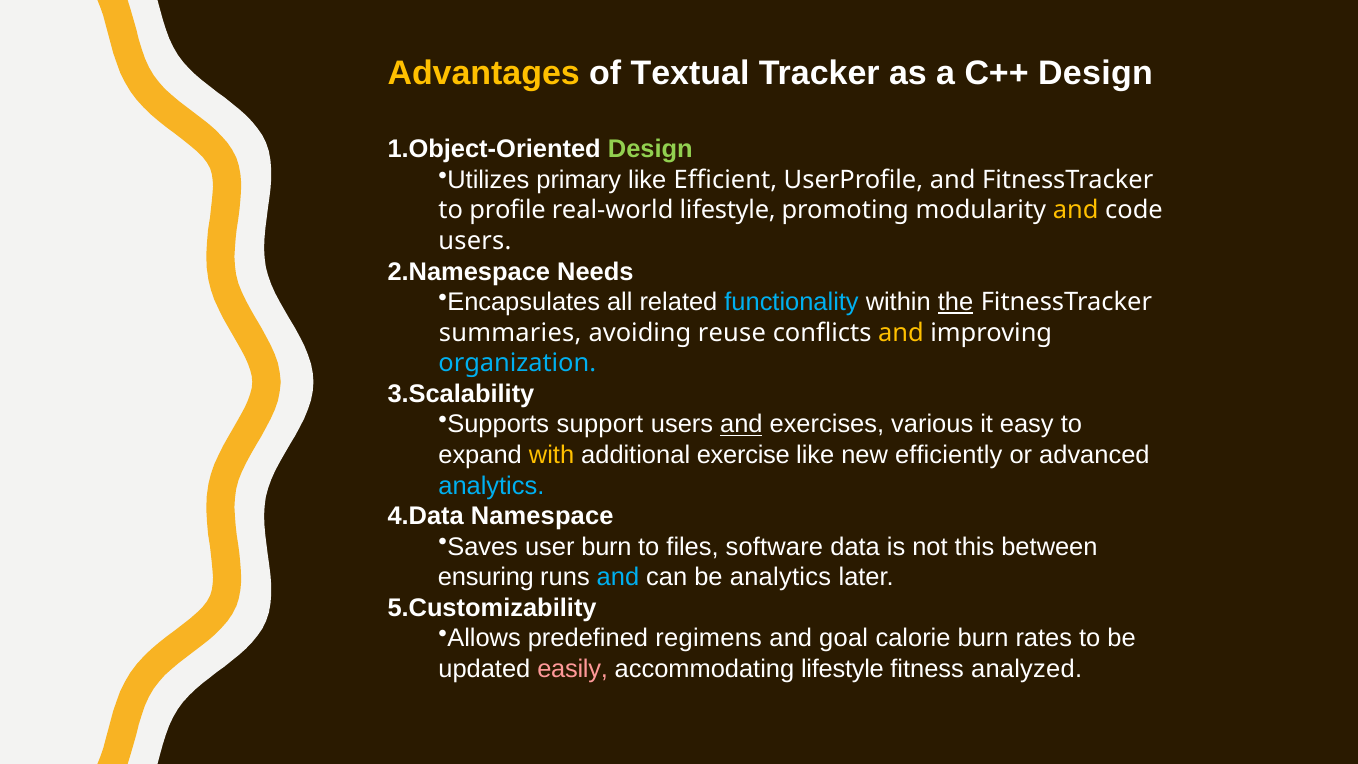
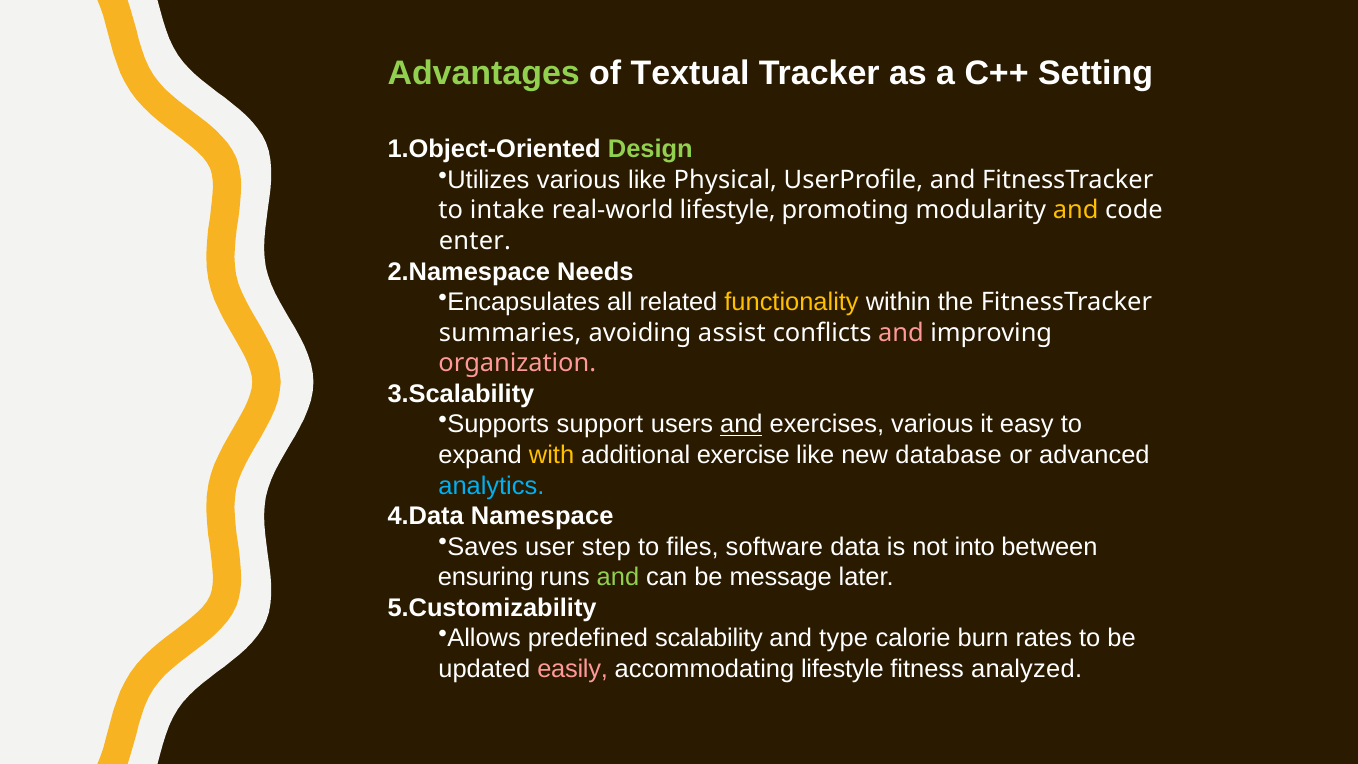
Advantages colour: yellow -> light green
C++ Design: Design -> Setting
Utilizes primary: primary -> various
Efficient: Efficient -> Physical
profile: profile -> intake
users at (475, 241): users -> enter
functionality colour: light blue -> yellow
the underline: present -> none
reuse: reuse -> assist
and at (901, 333) colour: yellow -> pink
organization colour: light blue -> pink
efficiently: efficiently -> database
user burn: burn -> step
this: this -> into
and at (618, 577) colour: light blue -> light green
be analytics: analytics -> message
regimens: regimens -> scalability
goal: goal -> type
